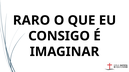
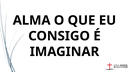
RARO: RARO -> ALMA
